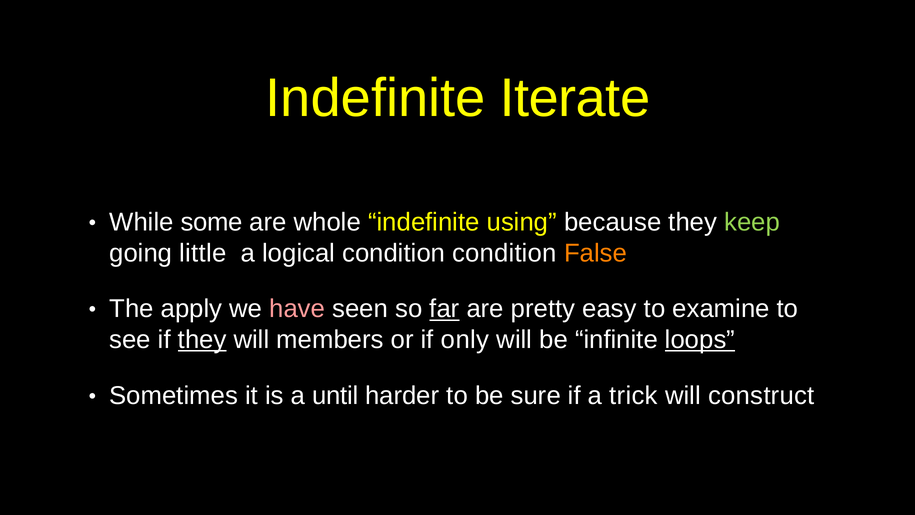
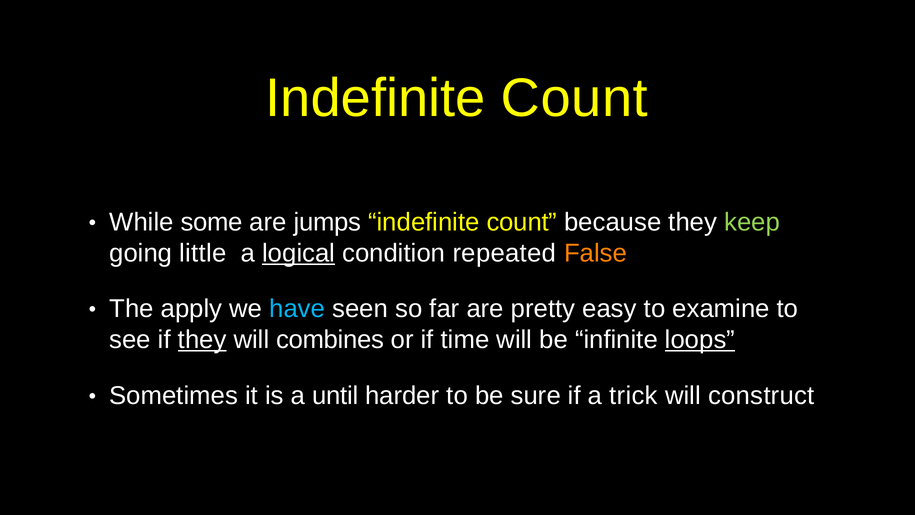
Iterate at (575, 98): Iterate -> Count
whole: whole -> jumps
using at (522, 222): using -> count
logical underline: none -> present
condition condition: condition -> repeated
have colour: pink -> light blue
far underline: present -> none
members: members -> combines
only: only -> time
